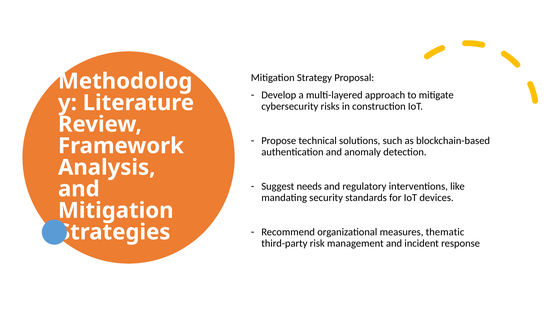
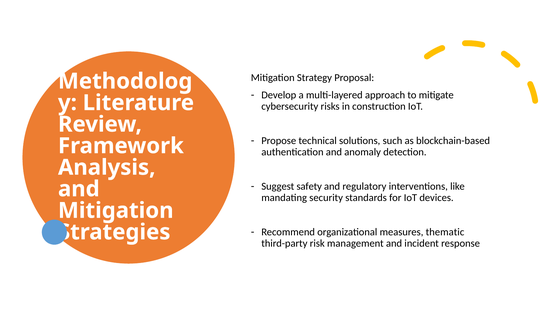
needs: needs -> safety
